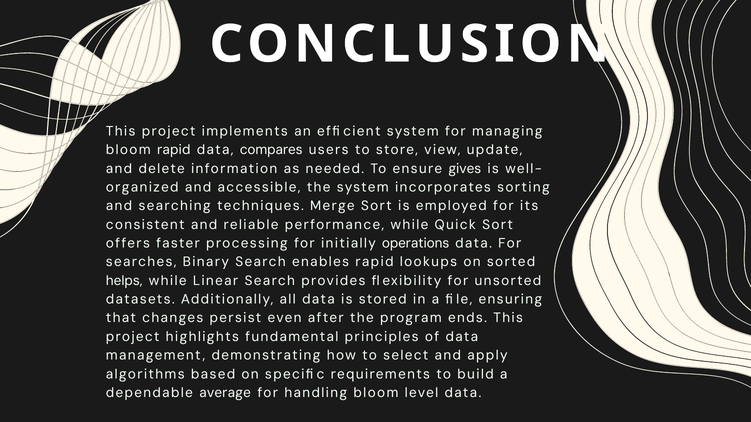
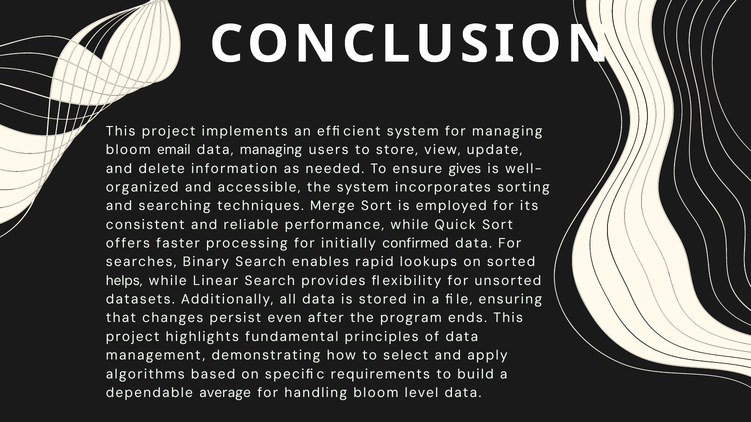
bloom rapid: rapid -> email
data compares: compares -> managing
operations: operations -> confirmed
